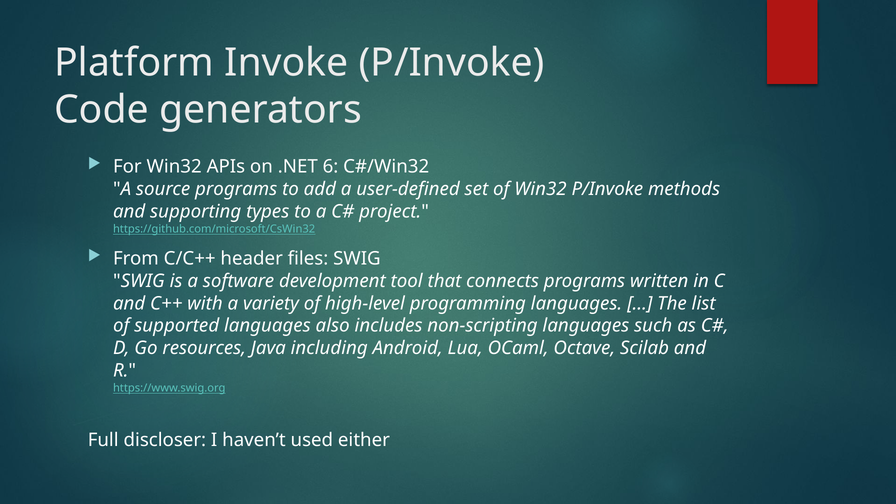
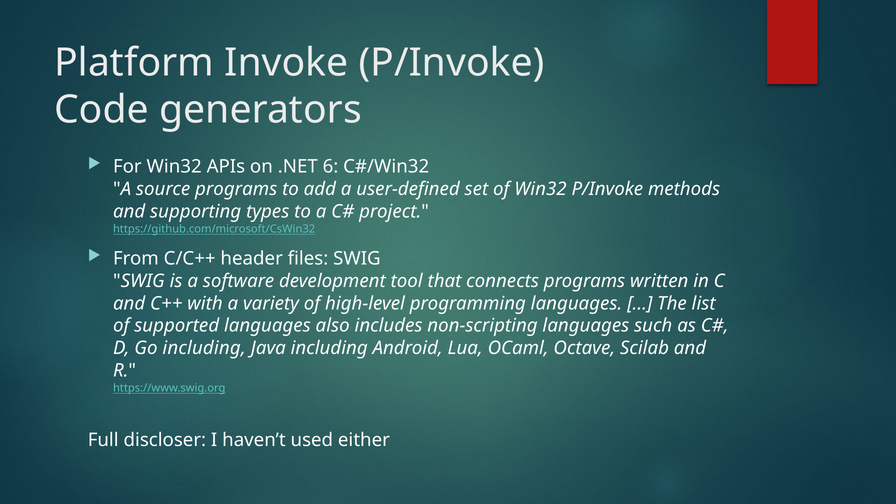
Go resources: resources -> including
